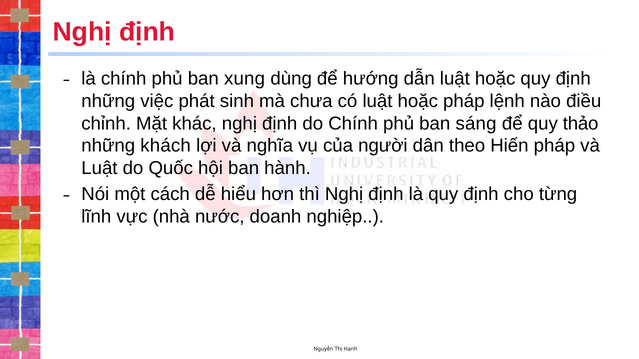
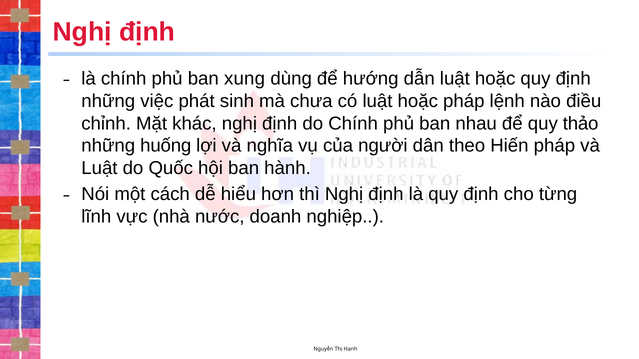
sáng: sáng -> nhau
khách: khách -> huống
